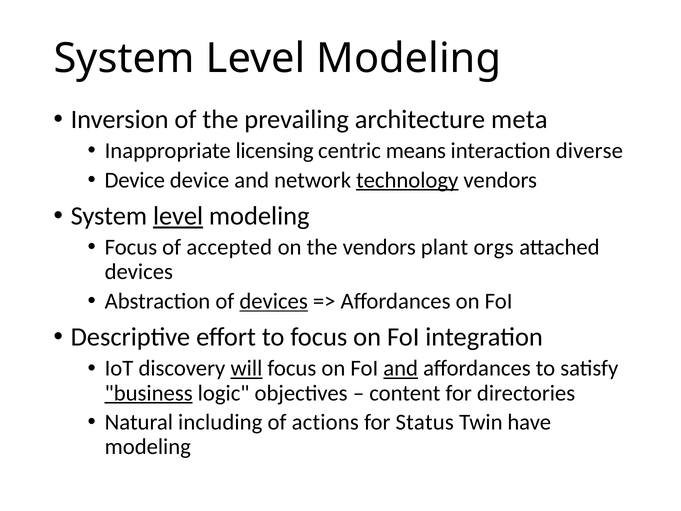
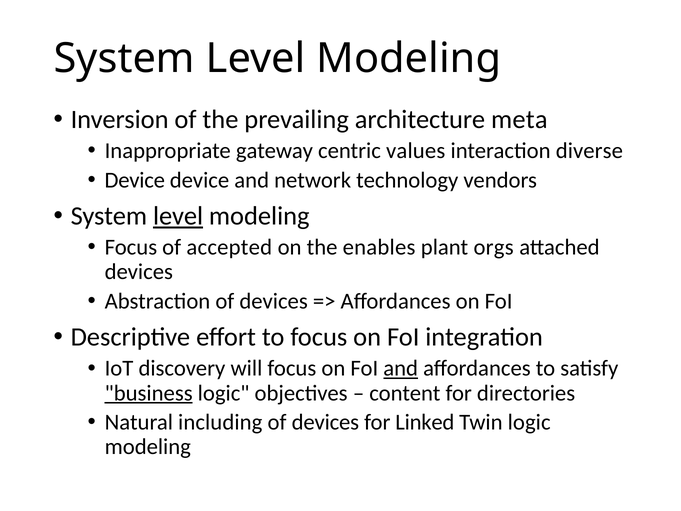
licensing: licensing -> gateway
means: means -> values
technology underline: present -> none
the vendors: vendors -> enables
devices at (274, 301) underline: present -> none
will underline: present -> none
actions at (325, 422): actions -> devices
Status: Status -> Linked
Twin have: have -> logic
